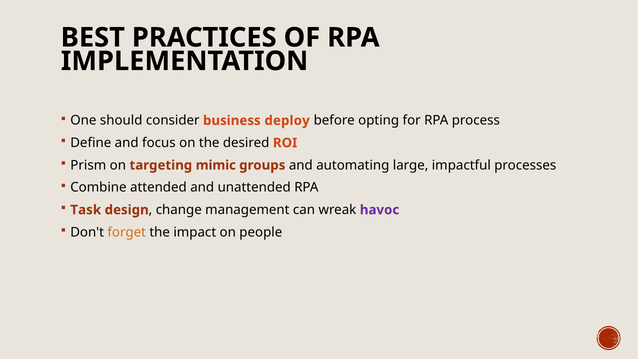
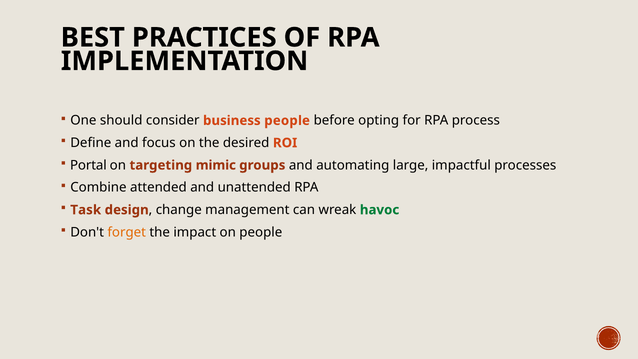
business deploy: deploy -> people
Prism: Prism -> Portal
havoc colour: purple -> green
